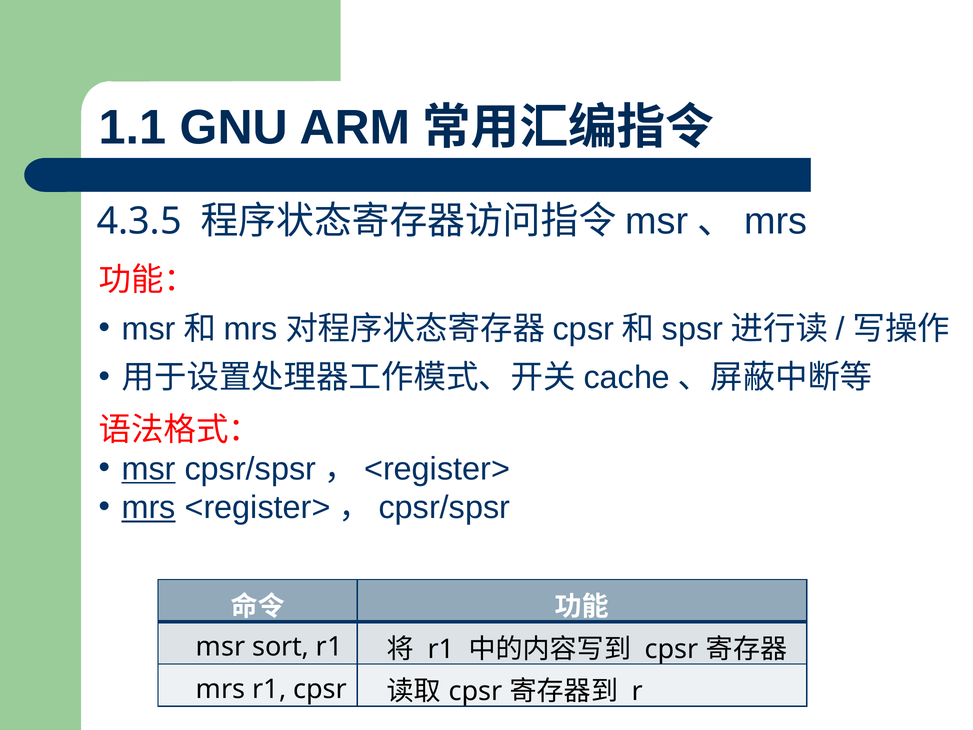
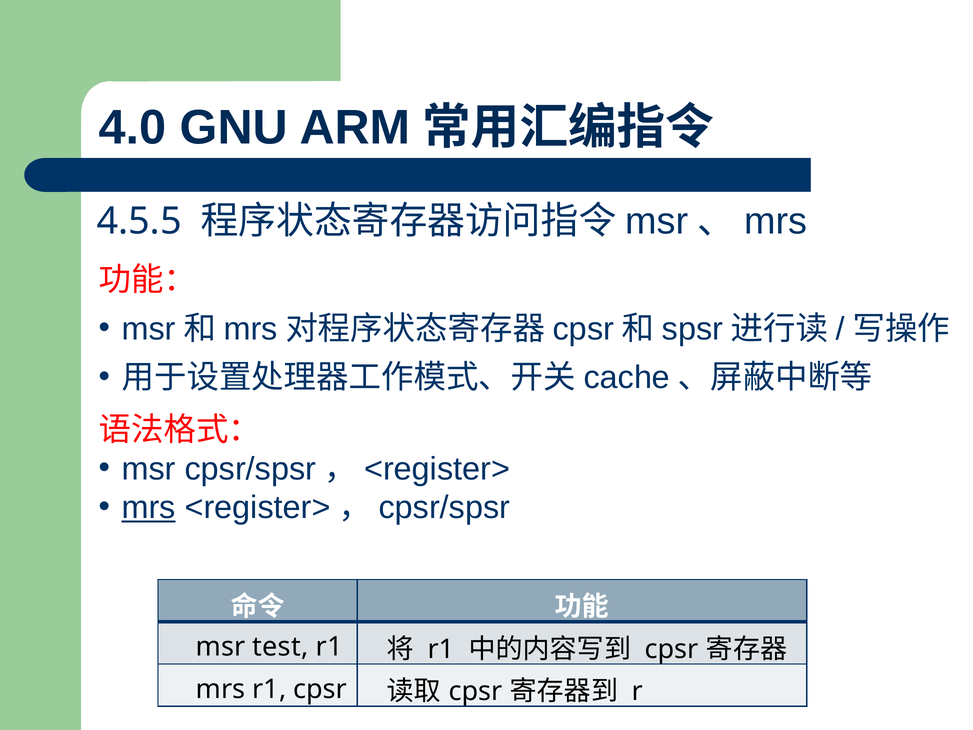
1.1: 1.1 -> 4.0
4.3.5: 4.3.5 -> 4.5.5
msr at (149, 469) underline: present -> none
sort: sort -> test
